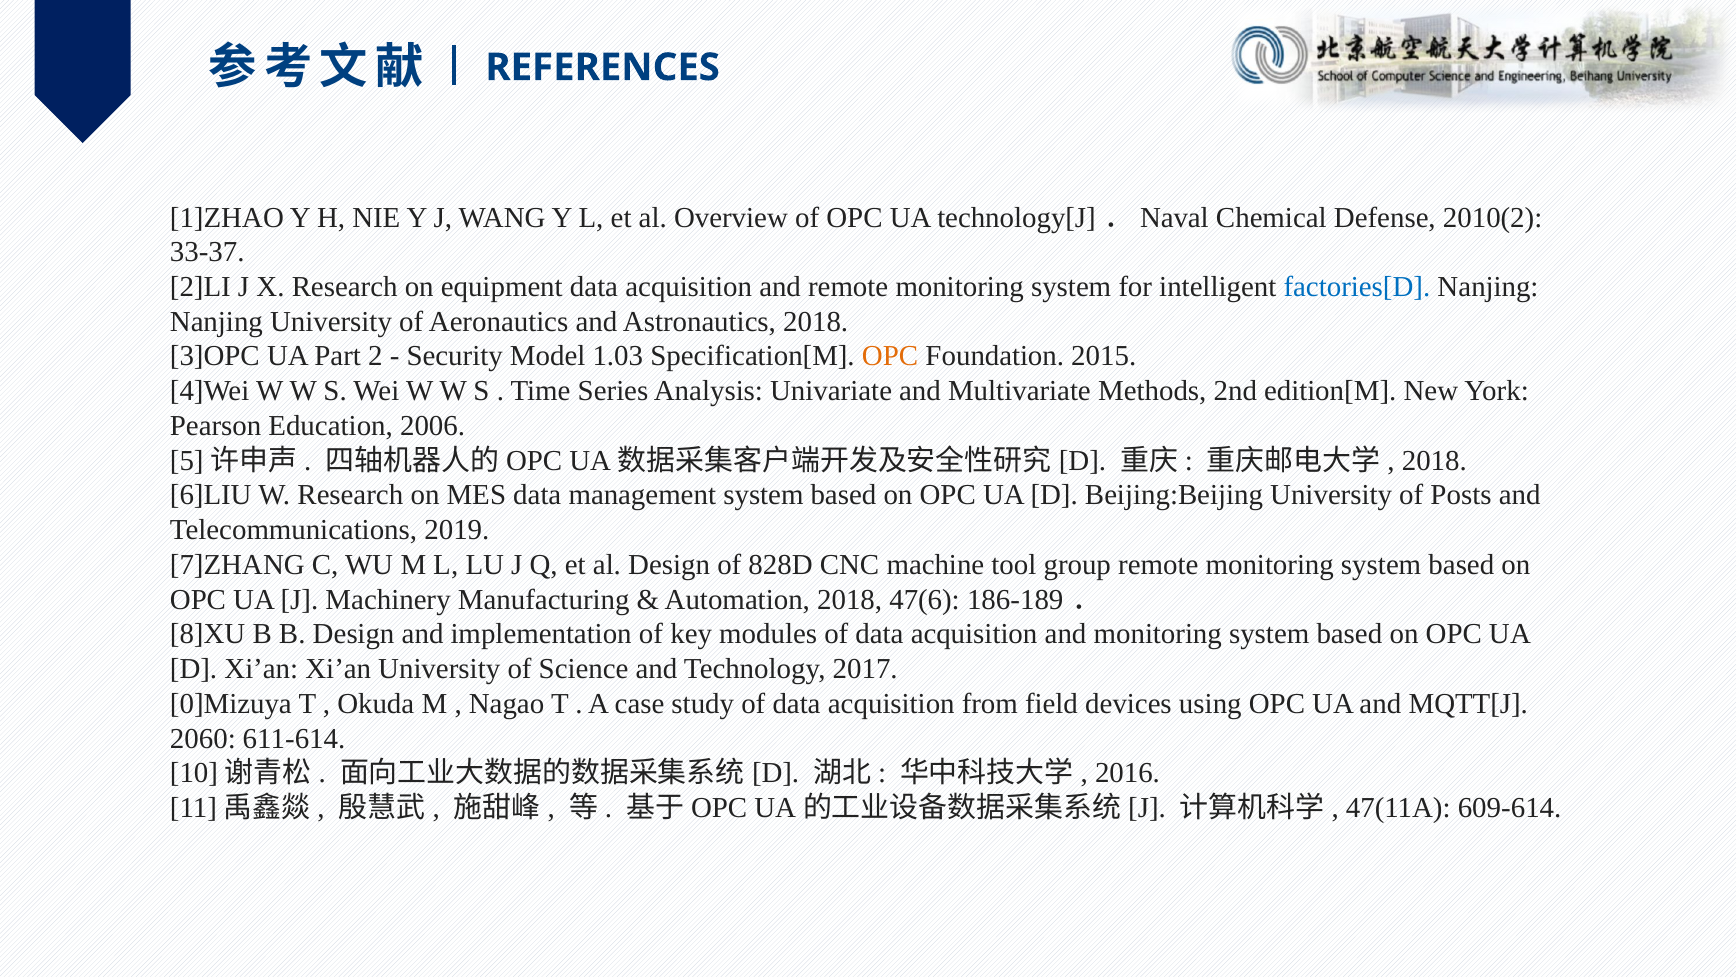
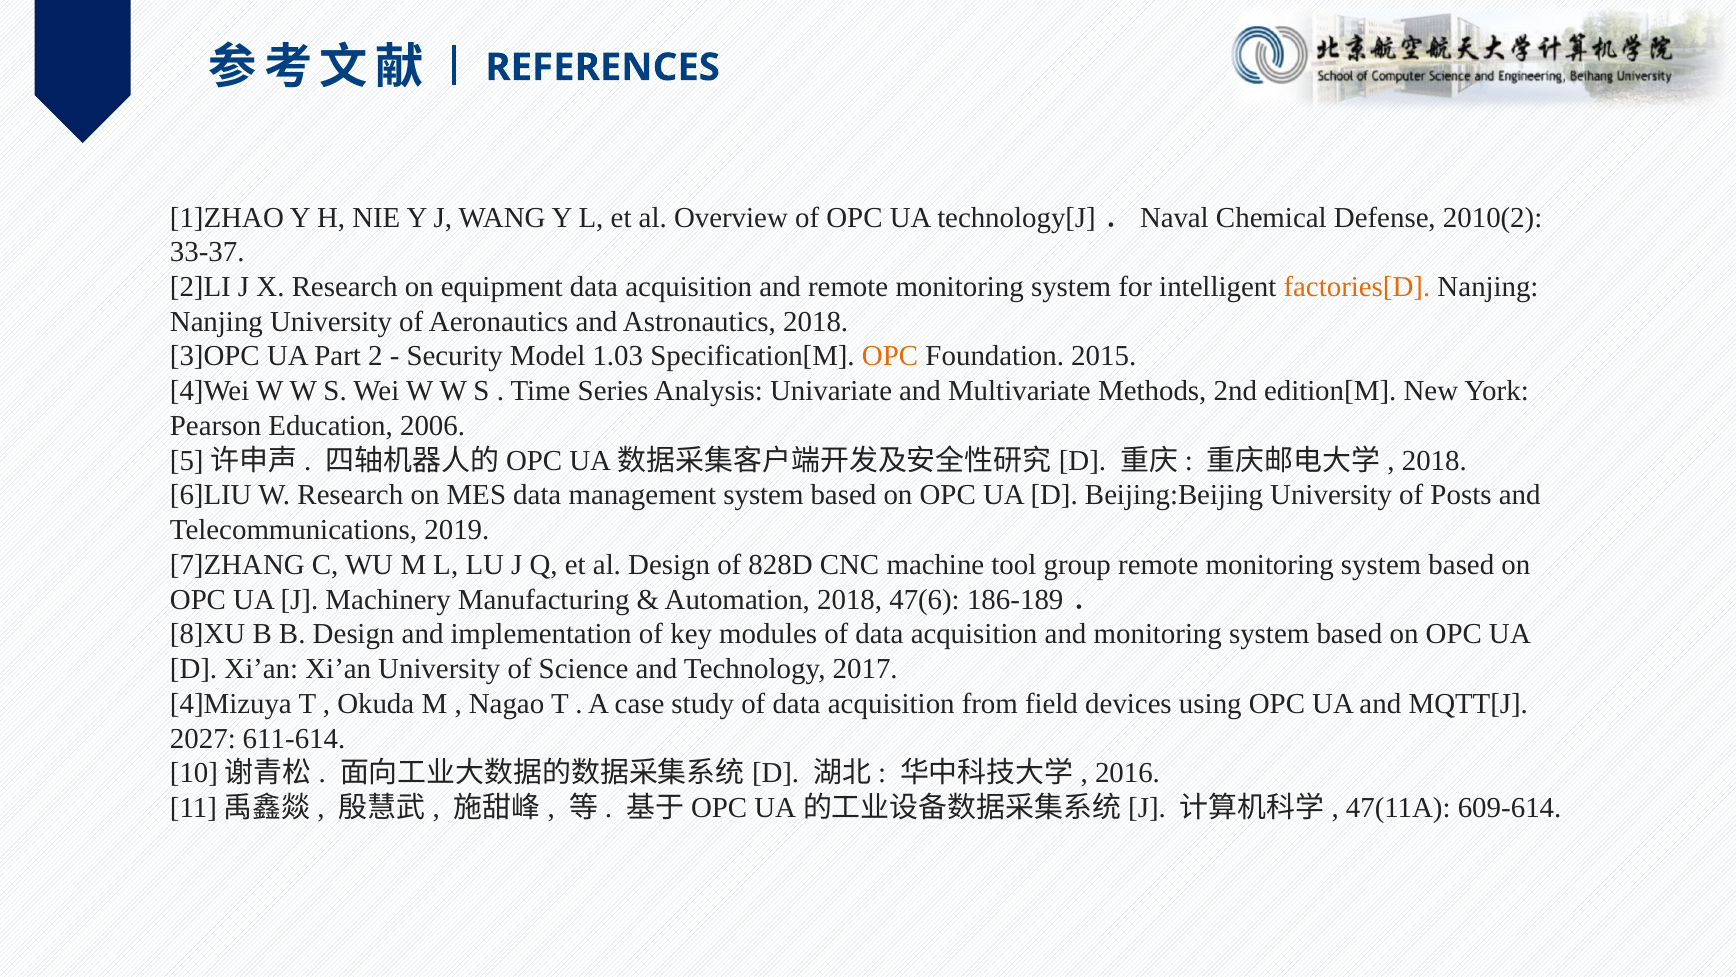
factories[D colour: blue -> orange
0]Mizuya: 0]Mizuya -> 4]Mizuya
2060: 2060 -> 2027
